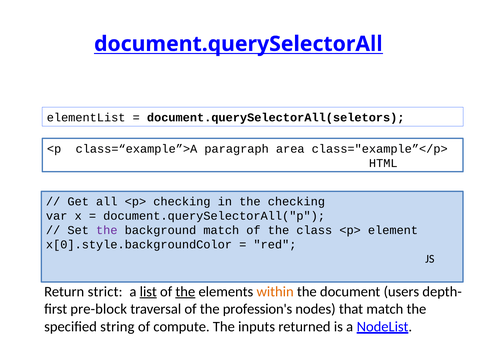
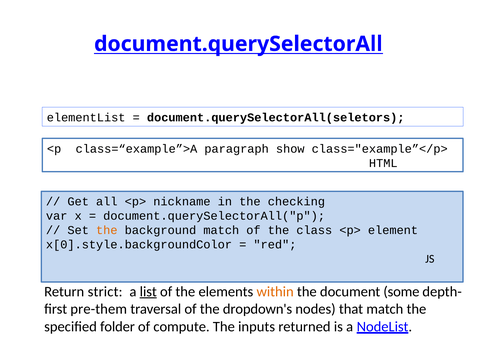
area: area -> show
<p> checking: checking -> nickname
the at (107, 230) colour: purple -> orange
the at (185, 291) underline: present -> none
users: users -> some
pre-block: pre-block -> pre-them
profession's: profession's -> dropdown's
string: string -> folder
